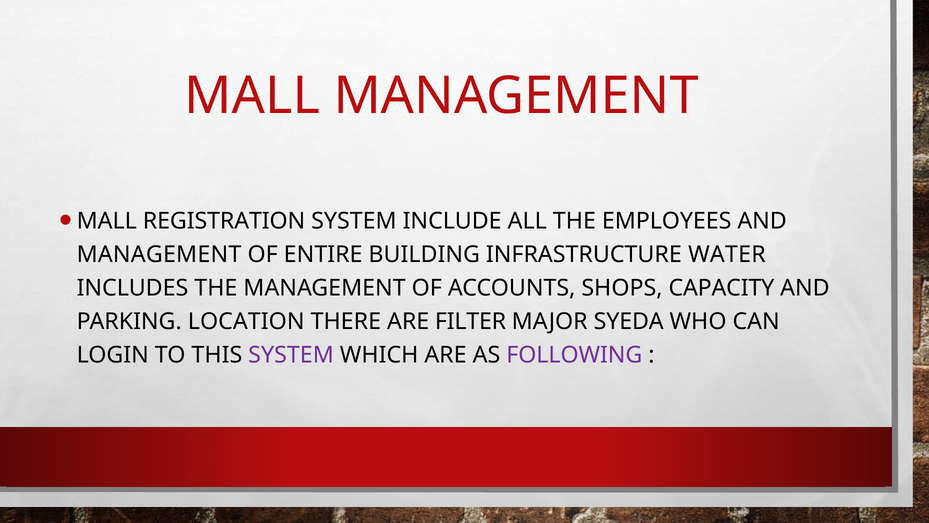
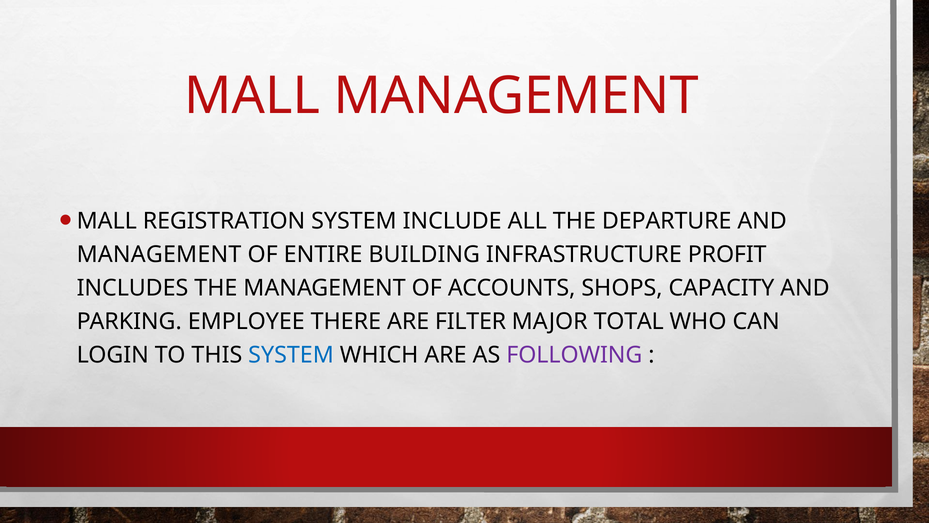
EMPLOYEES: EMPLOYEES -> DEPARTURE
WATER: WATER -> PROFIT
LOCATION: LOCATION -> EMPLOYEE
SYEDA: SYEDA -> TOTAL
SYSTEM at (291, 355) colour: purple -> blue
